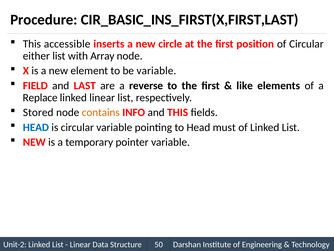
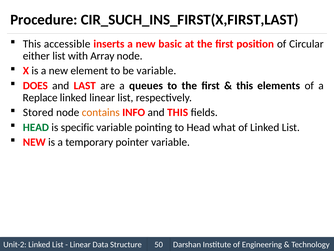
CIR_BASIC_INS_FIRST(X,FIRST,LAST: CIR_BASIC_INS_FIRST(X,FIRST,LAST -> CIR_SUCH_INS_FIRST(X,FIRST,LAST
circle: circle -> basic
FIELD: FIELD -> DOES
reverse: reverse -> queues
like at (245, 85): like -> this
HEAD at (36, 127) colour: blue -> green
is circular: circular -> specific
must: must -> what
